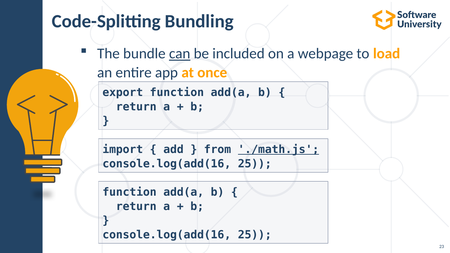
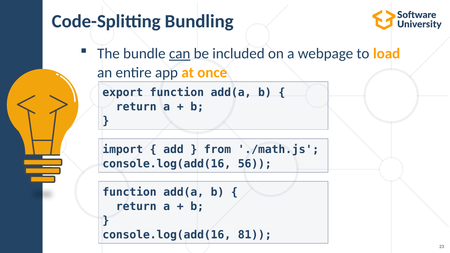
./math.js underline: present -> none
25 at (255, 164): 25 -> 56
25 at (255, 235): 25 -> 81
